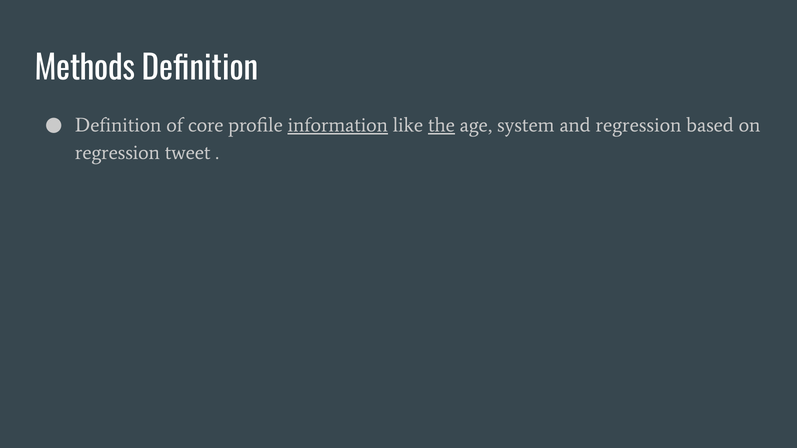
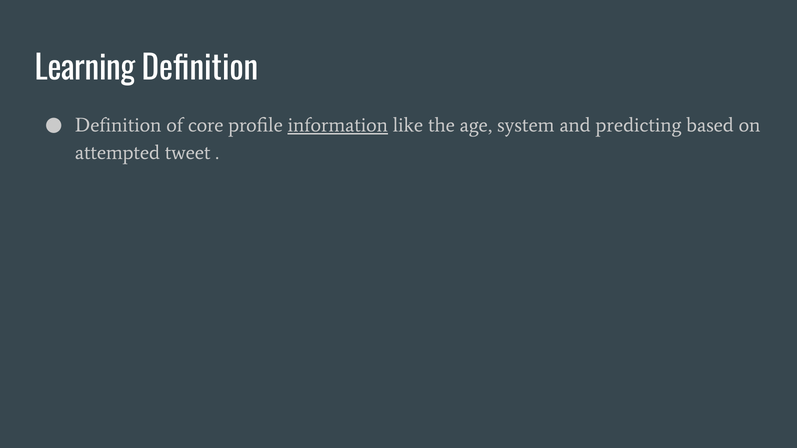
Methods: Methods -> Learning
the underline: present -> none
and regression: regression -> predicting
regression at (117, 153): regression -> attempted
